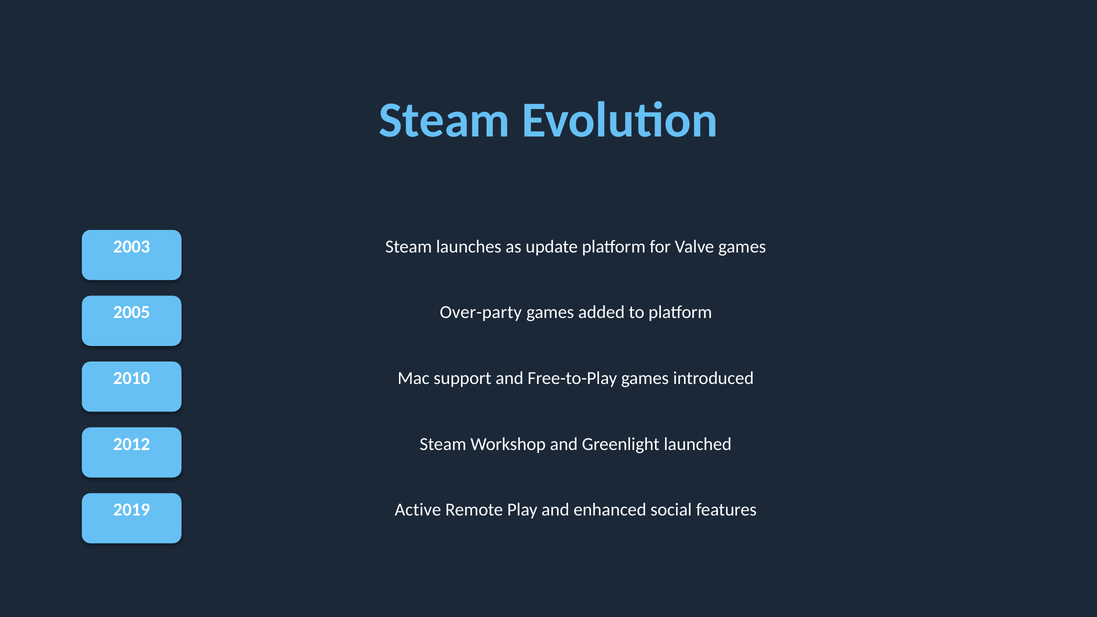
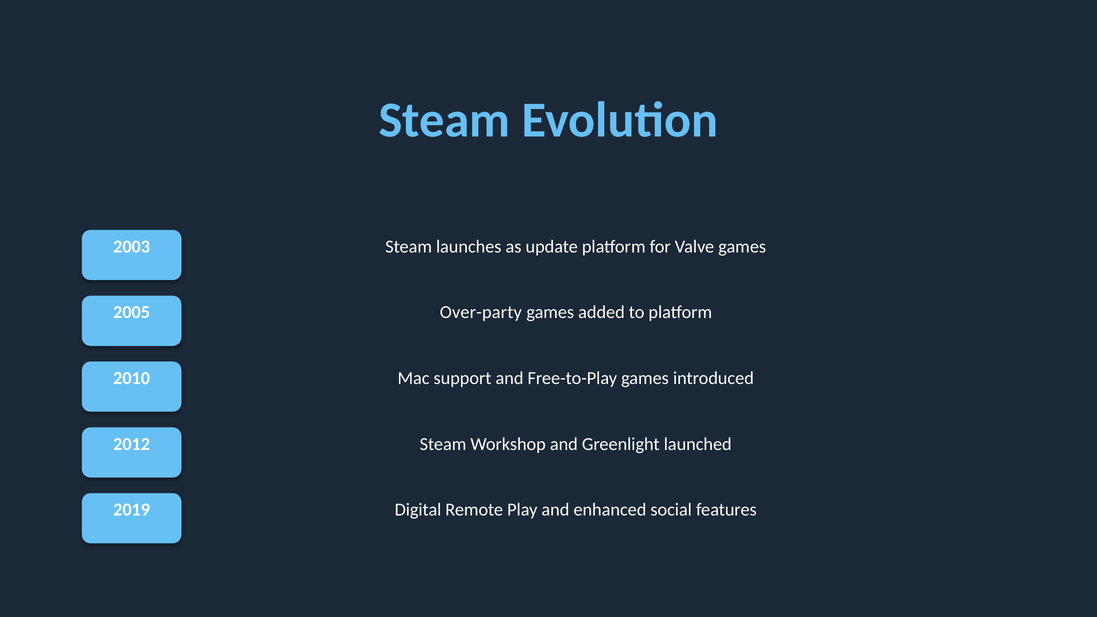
Active: Active -> Digital
